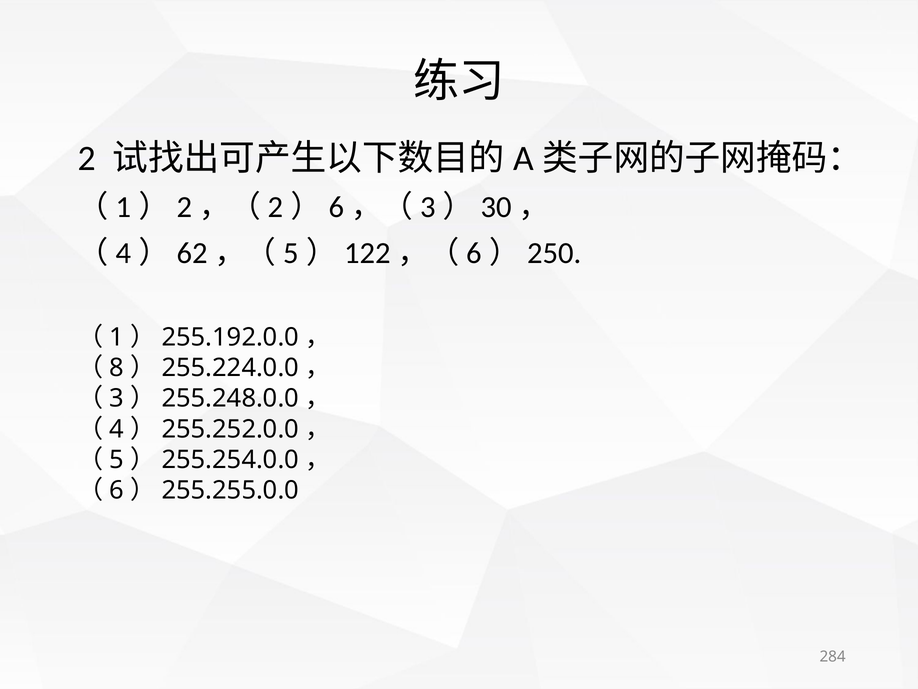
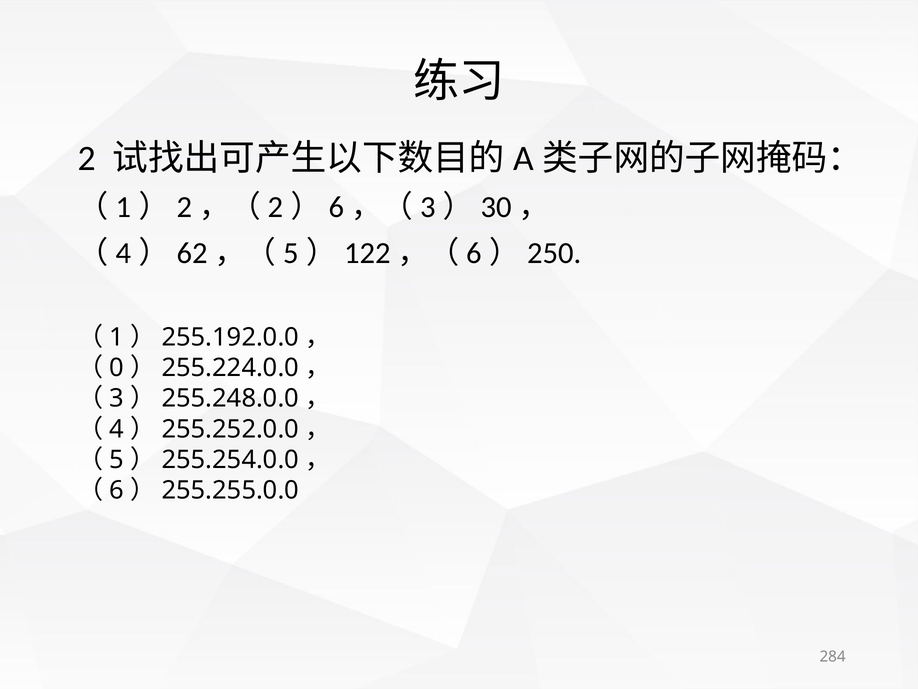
8: 8 -> 0
